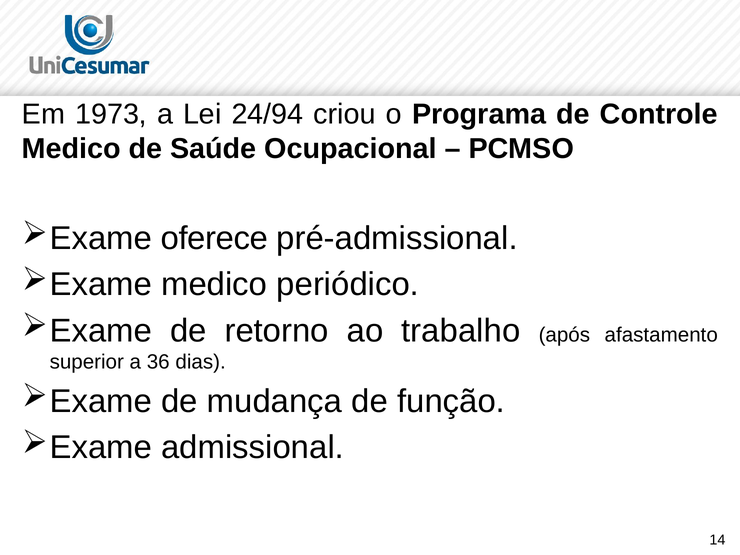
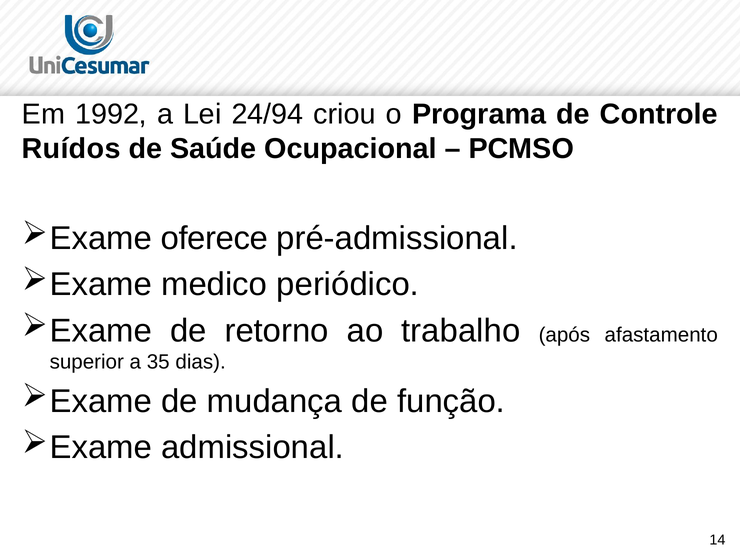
1973: 1973 -> 1992
Medico at (71, 149): Medico -> Ruídos
36: 36 -> 35
